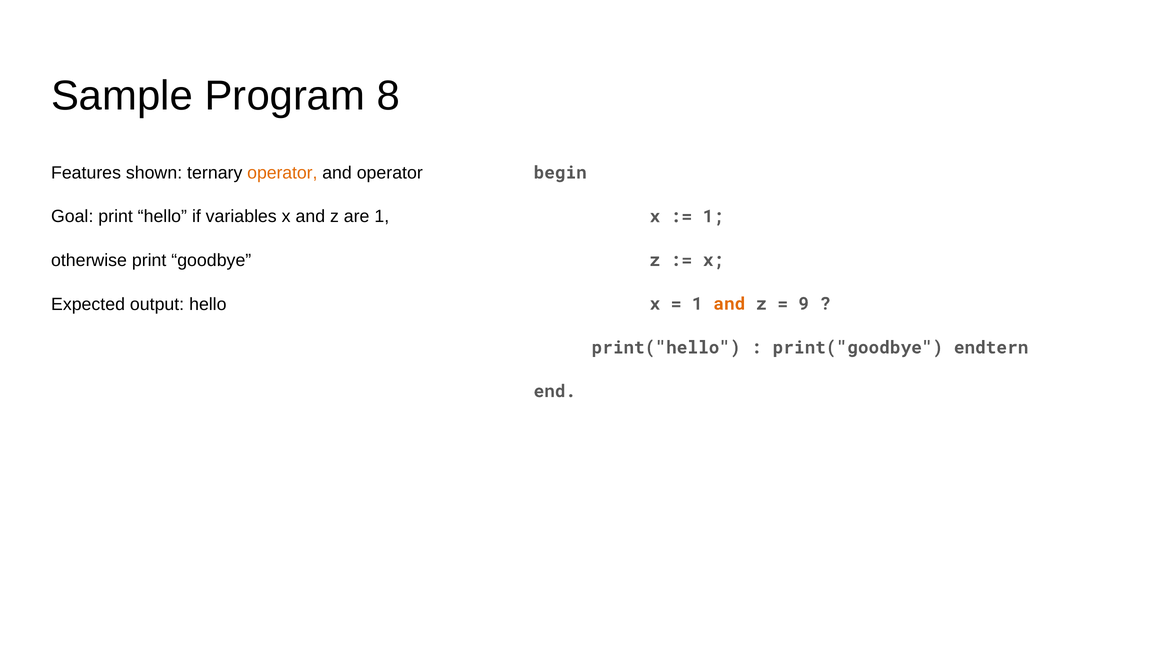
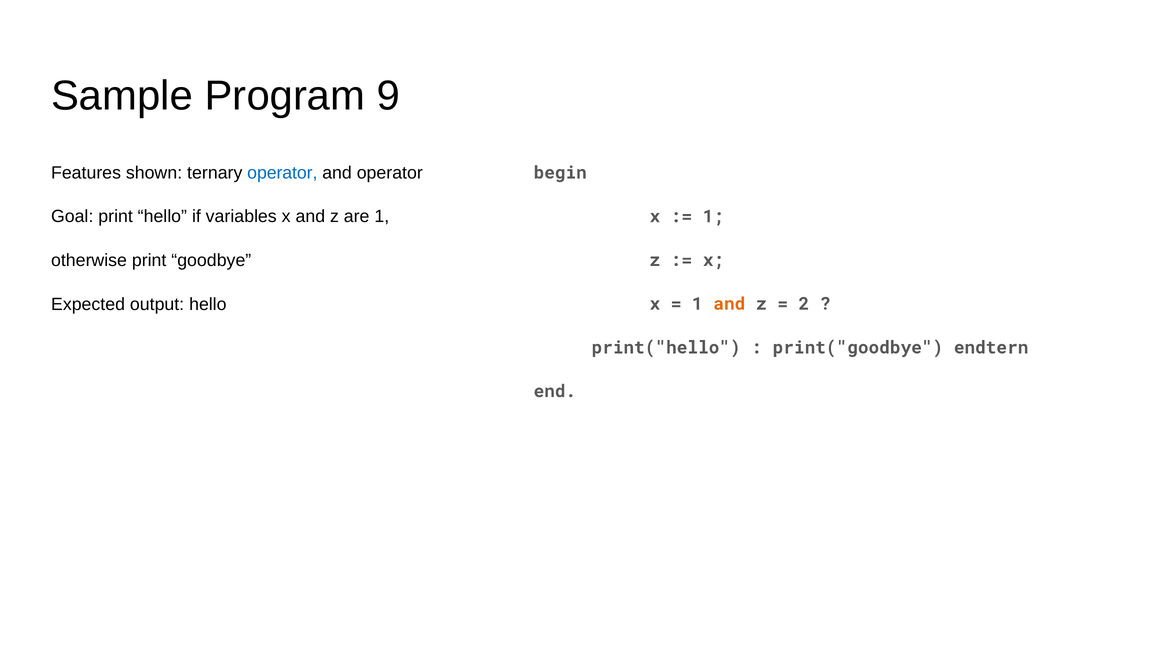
8: 8 -> 9
operator at (282, 173) colour: orange -> blue
9: 9 -> 2
